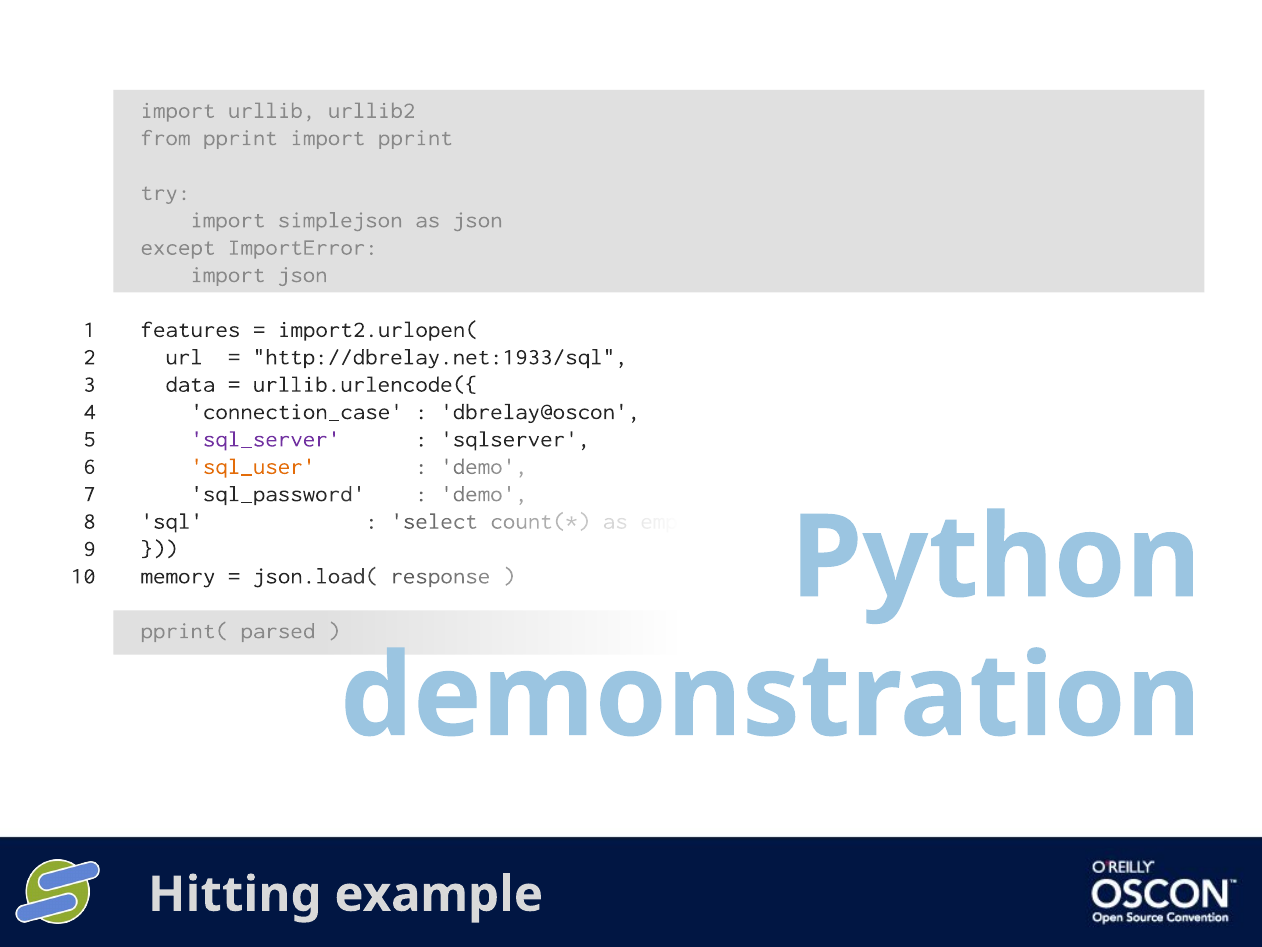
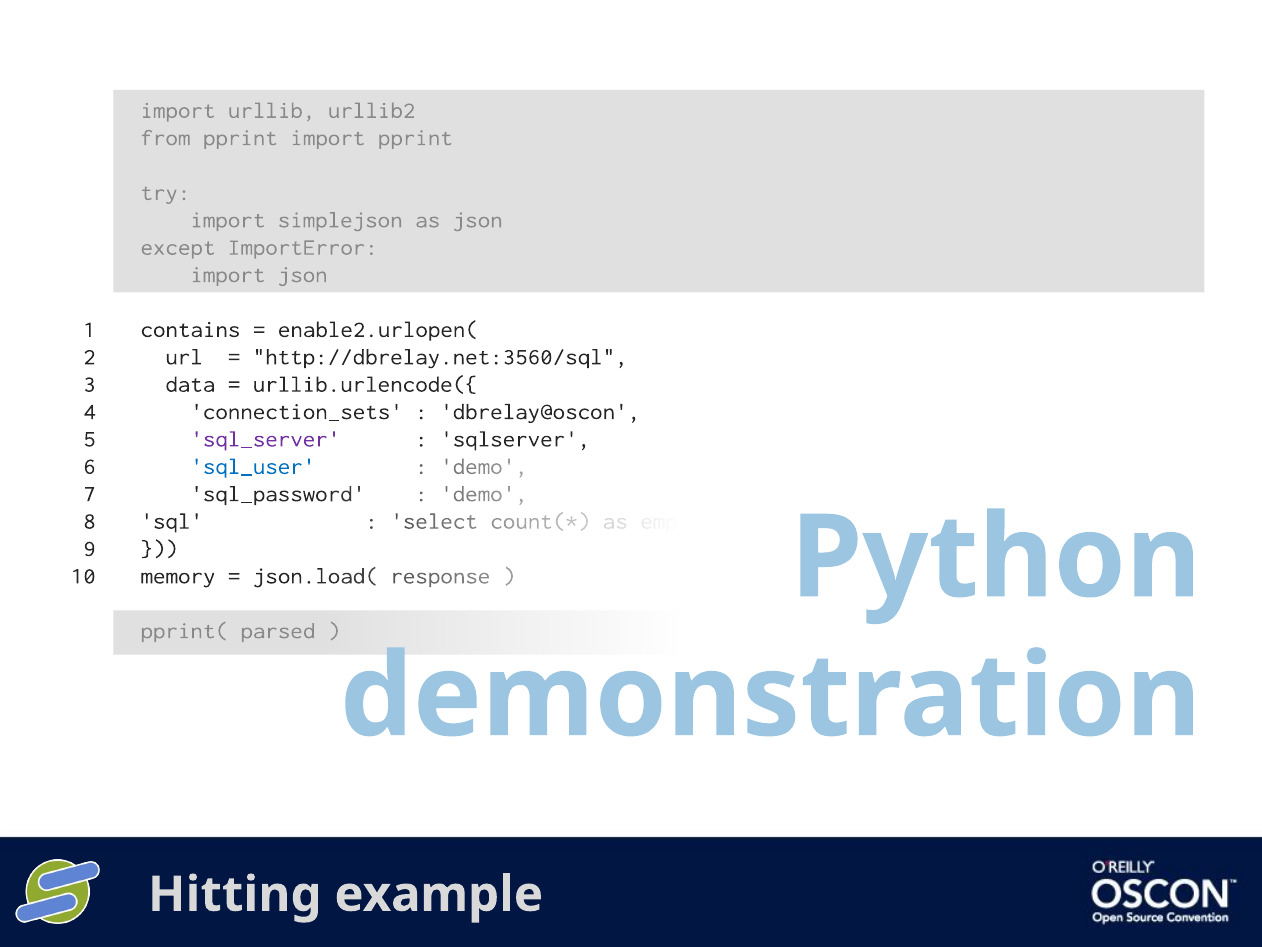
features: features -> contains
import2.urlopen(: import2.urlopen( -> enable2.urlopen(
http://dbrelay.net:1933/sql: http://dbrelay.net:1933/sql -> http://dbrelay.net:3560/sql
connection_case: connection_case -> connection_sets
sql_user colour: orange -> blue
